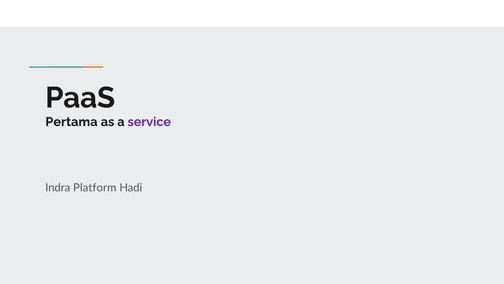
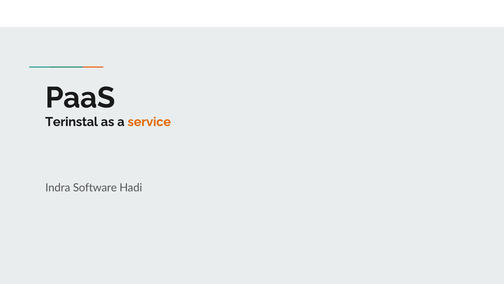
Pertama: Pertama -> Terinstal
service colour: purple -> orange
Platform: Platform -> Software
